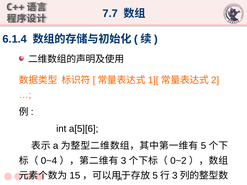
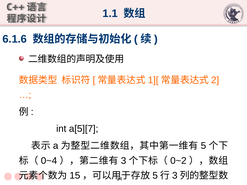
7.7: 7.7 -> 1.1
6.1.4: 6.1.4 -> 6.1.6
a[5][6: a[5][6 -> a[5][7
